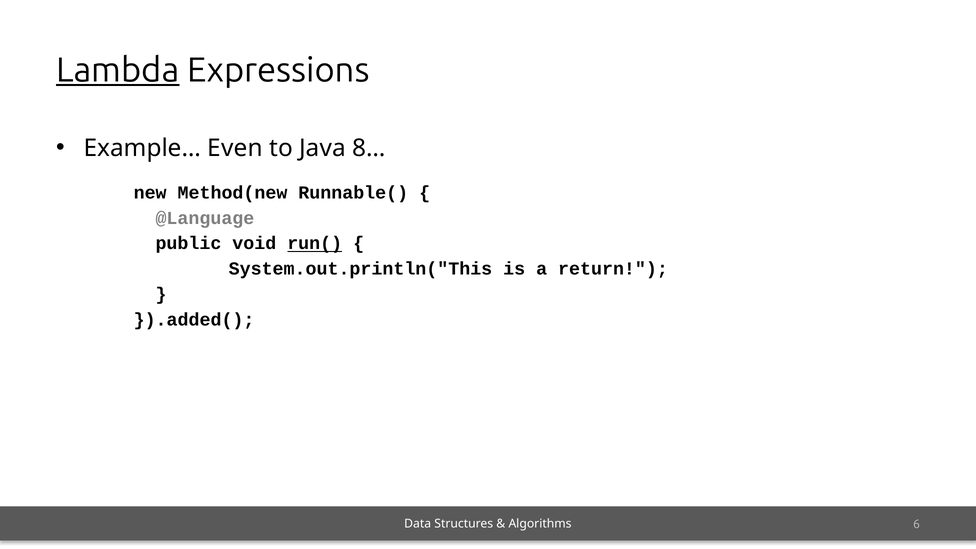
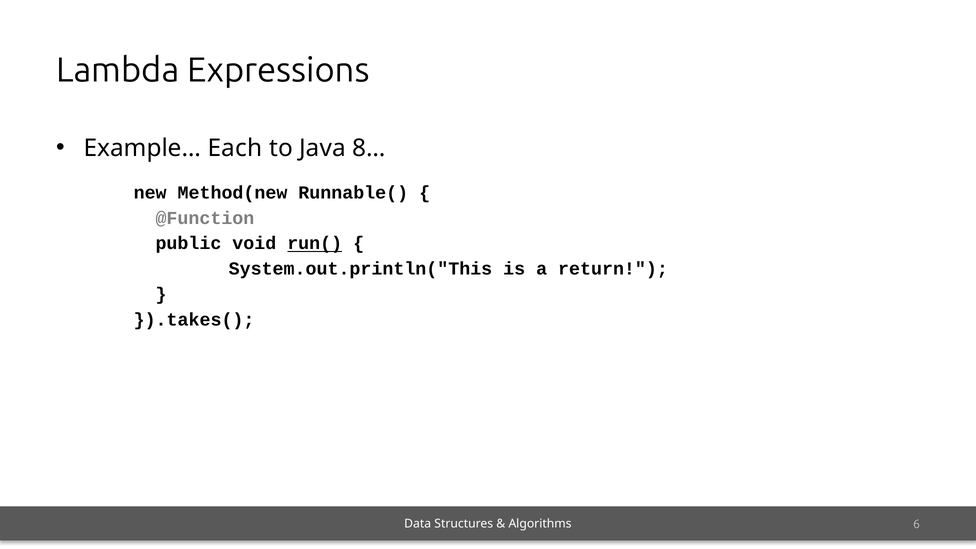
Lambda underline: present -> none
Even: Even -> Each
@Language: @Language -> @Function
}).added(: }).added( -> }).takes(
